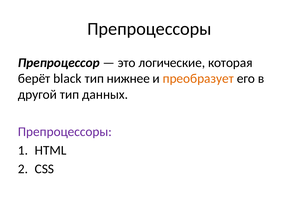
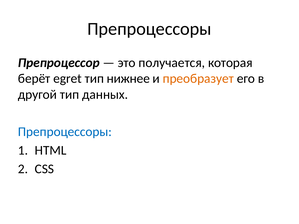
логические: логические -> получается
black: black -> egret
Препроцессоры at (65, 132) colour: purple -> blue
